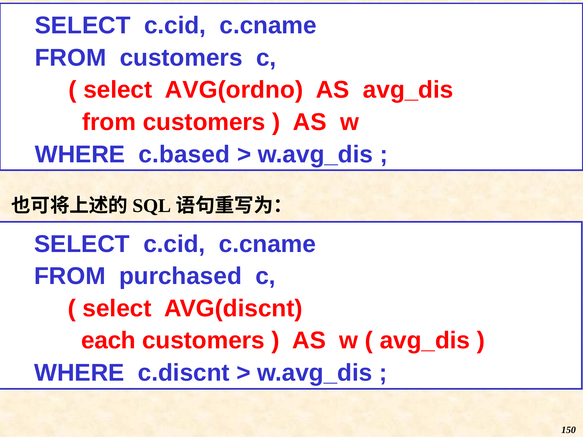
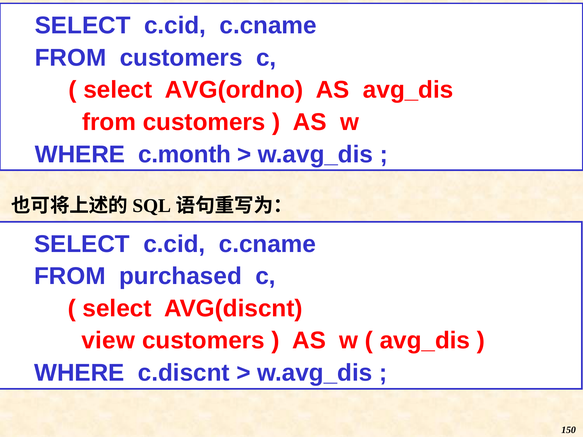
c.based: c.based -> c.month
each: each -> view
